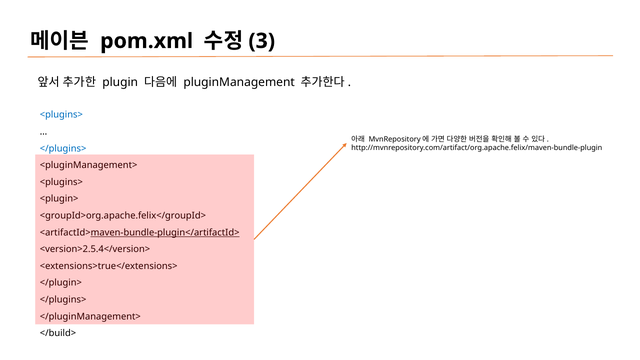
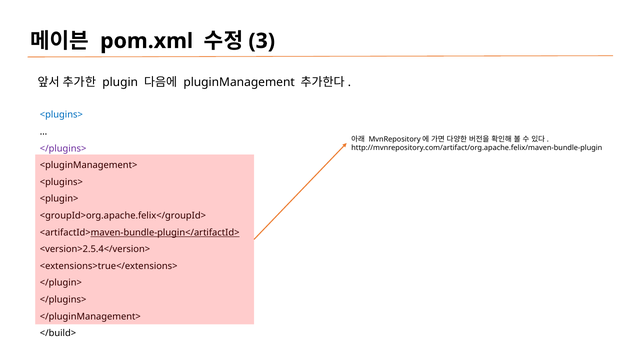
</plugins> at (63, 148) colour: blue -> purple
